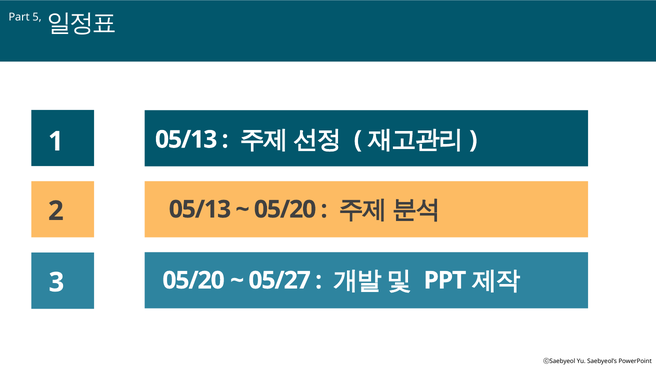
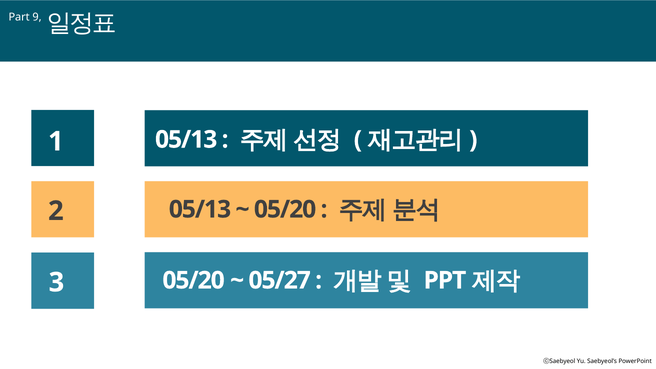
5: 5 -> 9
